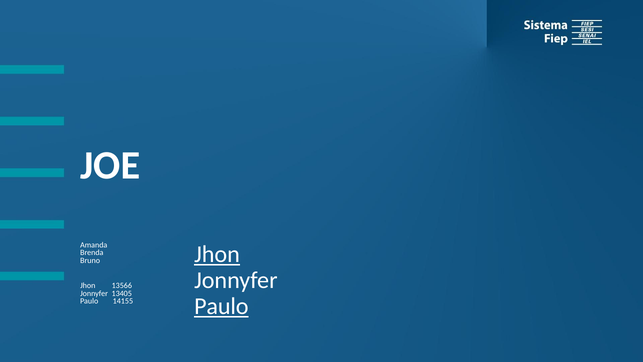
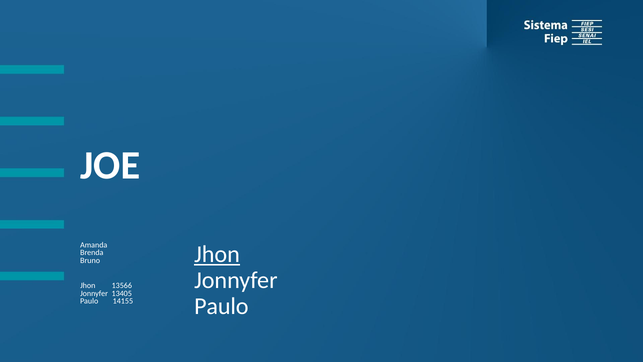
Paulo at (221, 306) underline: present -> none
